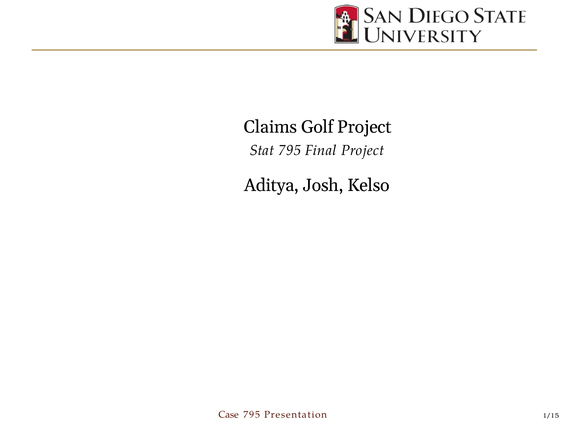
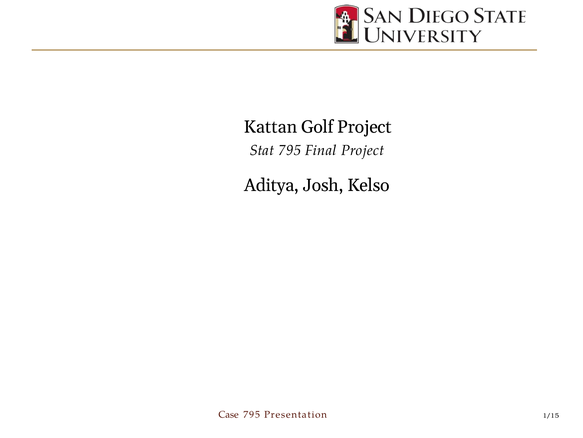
Claims: Claims -> Kattan
